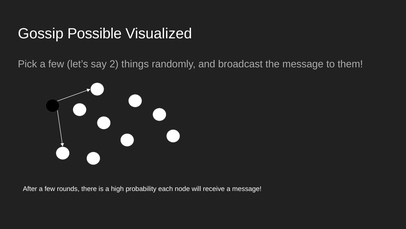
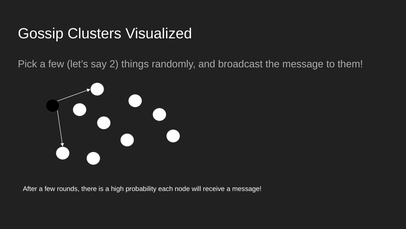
Possible: Possible -> Clusters
